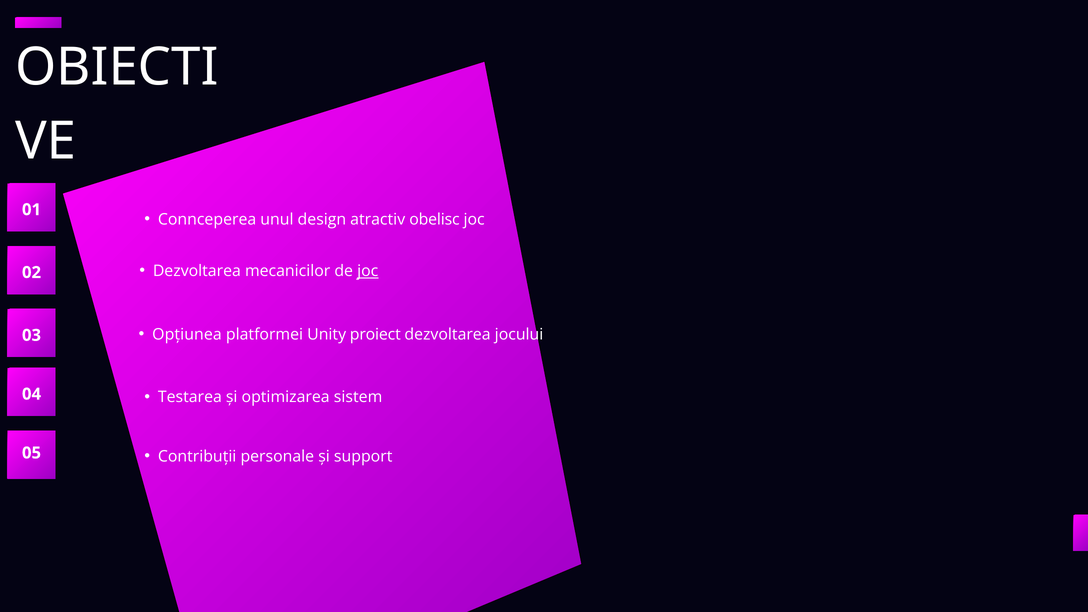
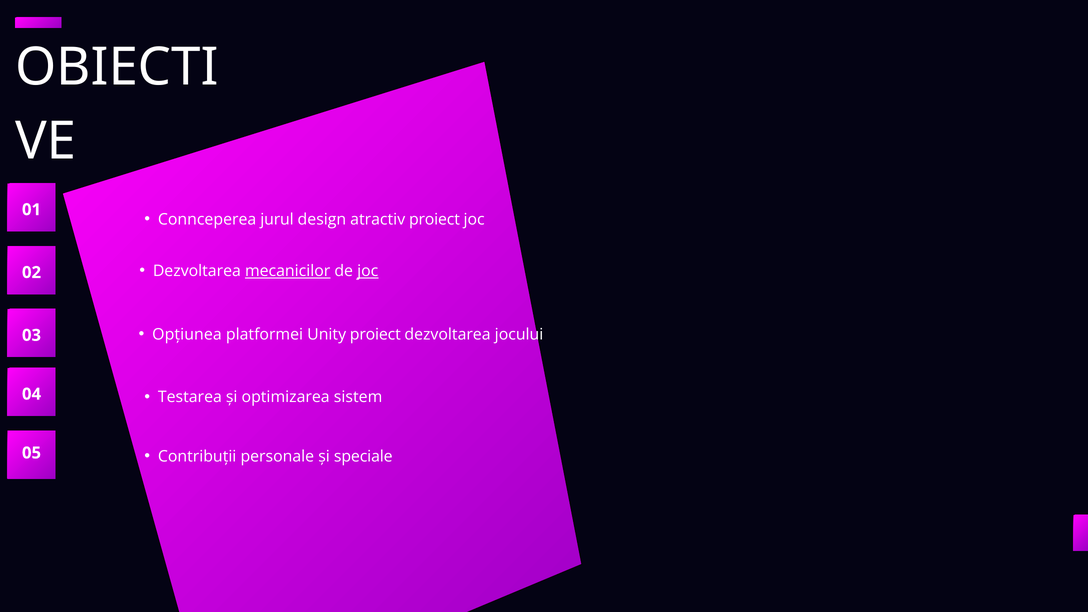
unul: unul -> jurul
atractiv obelisc: obelisc -> proiect
mecanicilor underline: none -> present
support: support -> speciale
